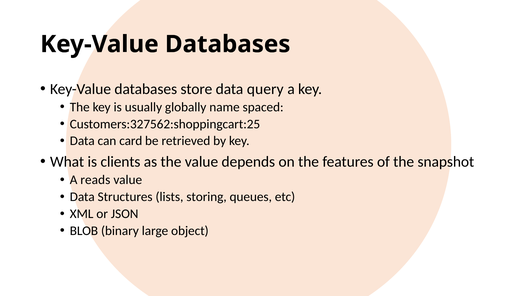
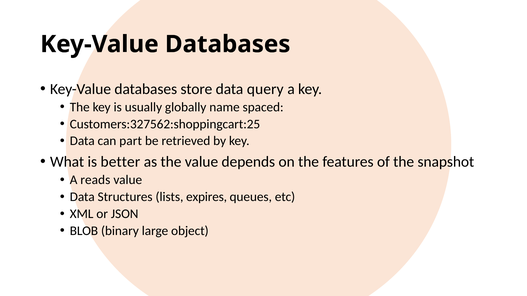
card: card -> part
clients: clients -> better
storing: storing -> expires
